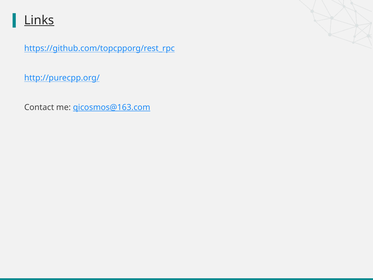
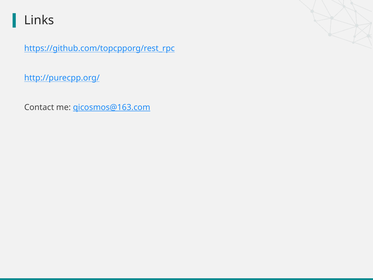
Links underline: present -> none
